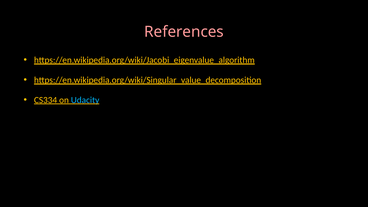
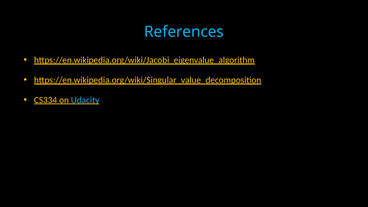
References colour: pink -> light blue
